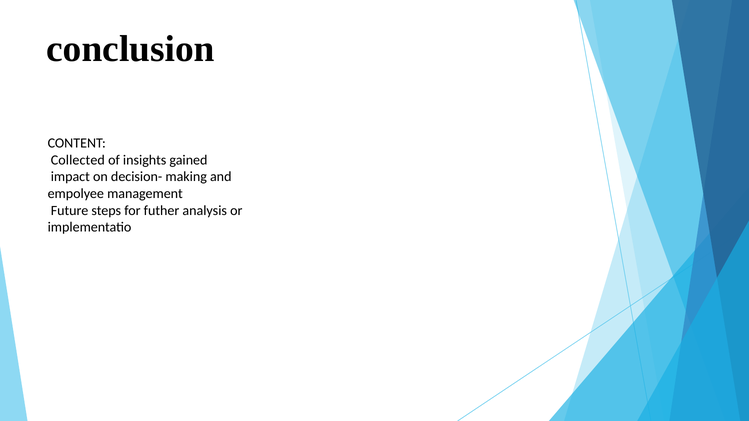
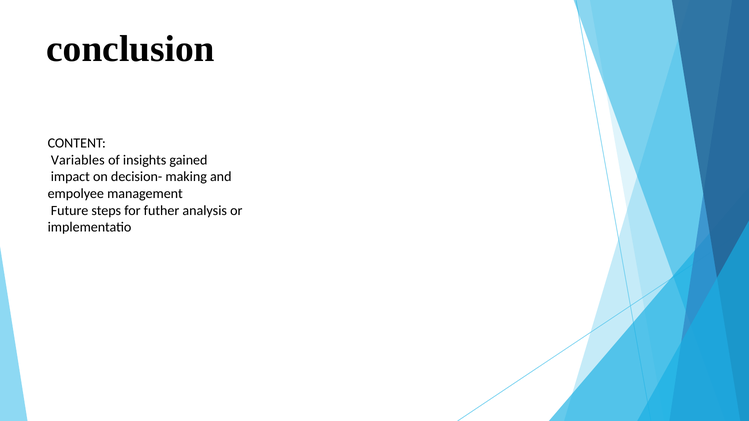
Collected: Collected -> Variables
